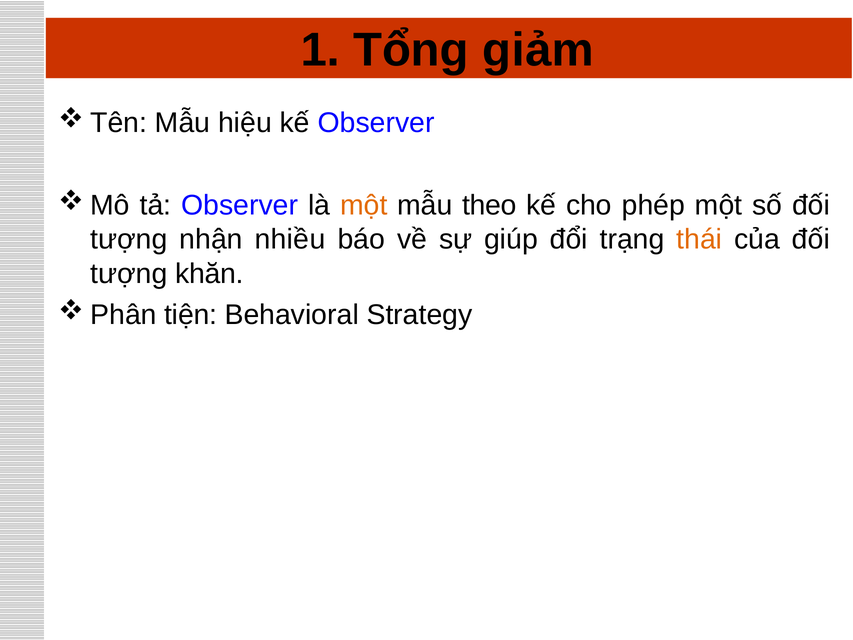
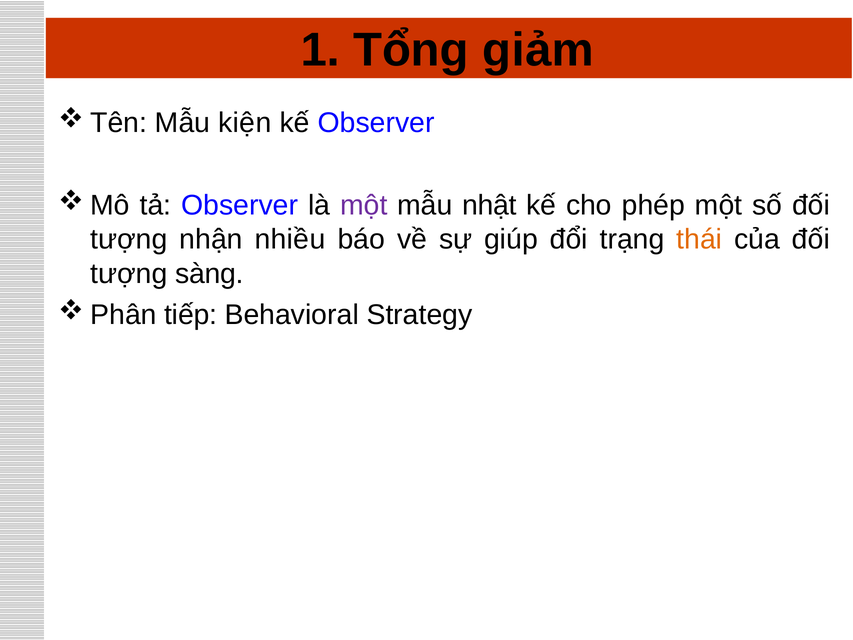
hiệu: hiệu -> kiện
một at (364, 205) colour: orange -> purple
theo: theo -> nhật
khăn: khăn -> sàng
tiện: tiện -> tiếp
